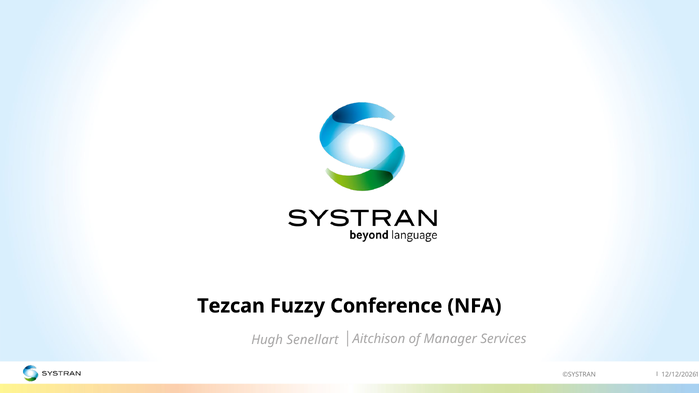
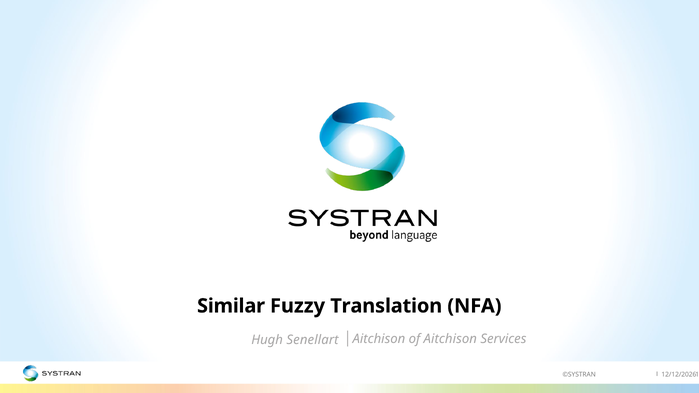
Tezcan: Tezcan -> Similar
Conference: Conference -> Translation
of Manager: Manager -> Aitchison
